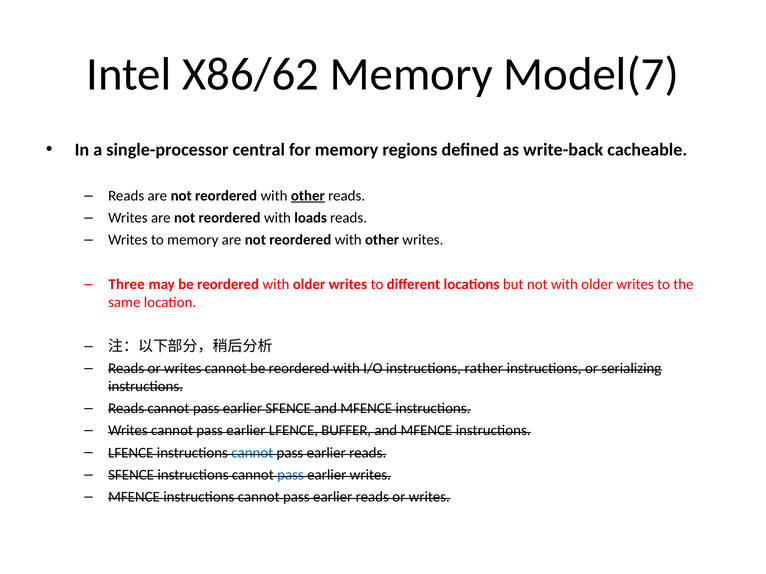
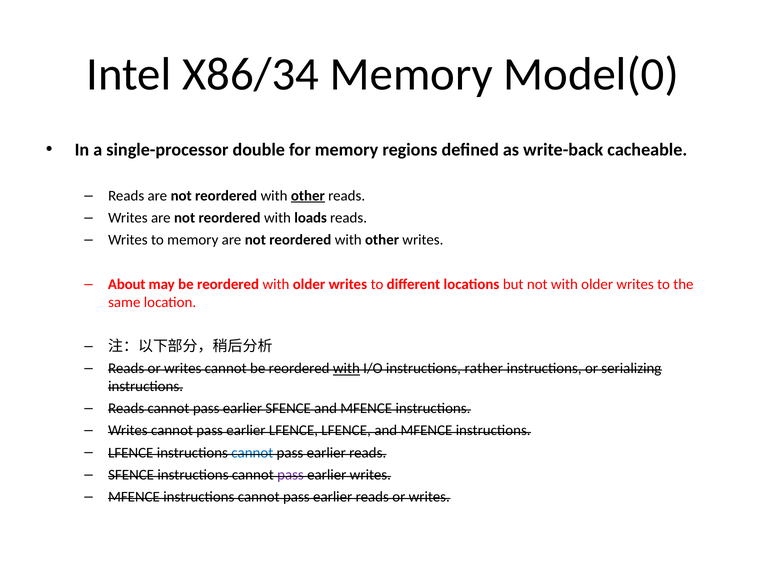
X86/62: X86/62 -> X86/34
Model(7: Model(7 -> Model(0
central: central -> double
Three: Three -> About
with at (346, 369) underline: none -> present
LFENCE BUFFER: BUFFER -> LFENCE
pass at (291, 475) colour: blue -> purple
